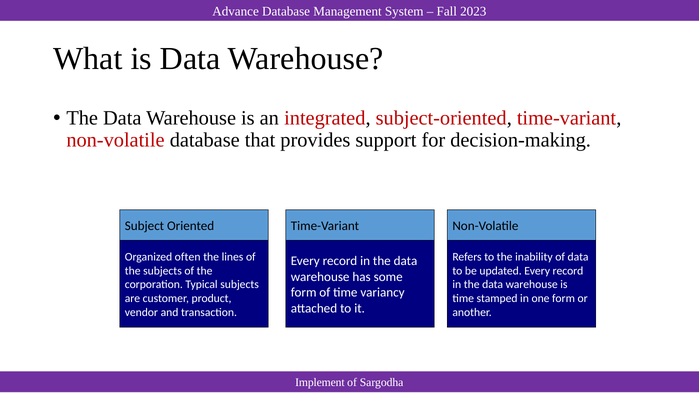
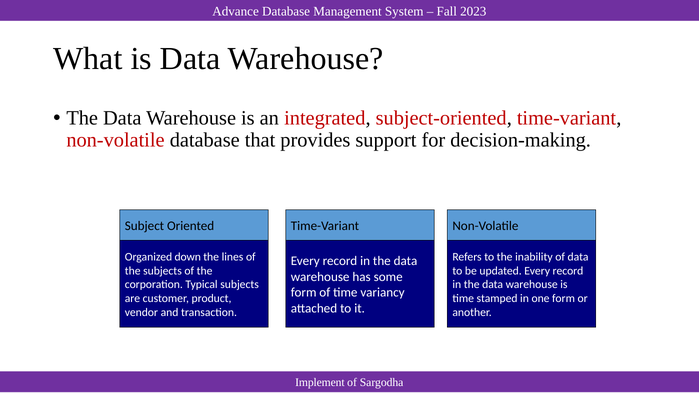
often: often -> down
